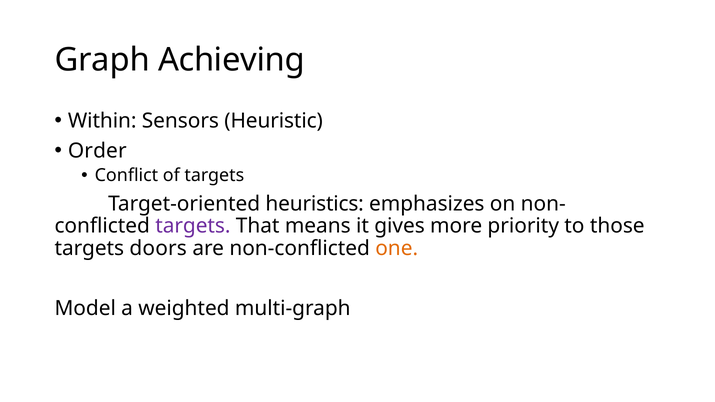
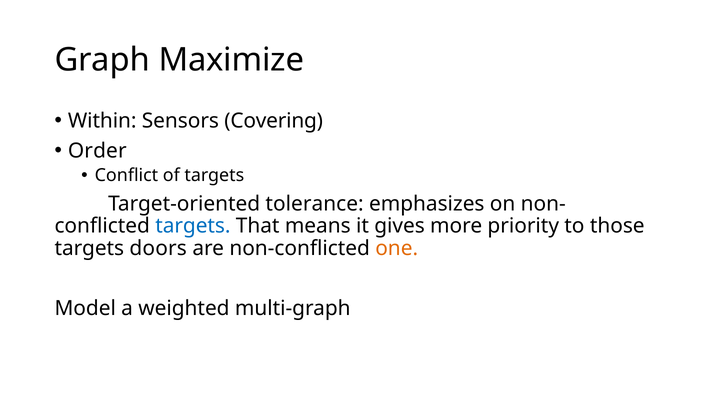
Achieving: Achieving -> Maximize
Heuristic: Heuristic -> Covering
heuristics: heuristics -> tolerance
targets at (193, 226) colour: purple -> blue
